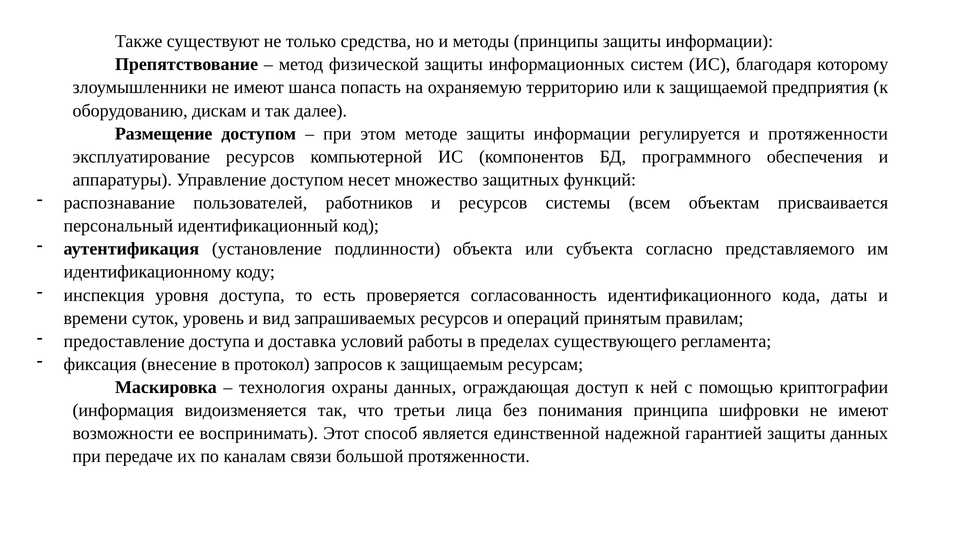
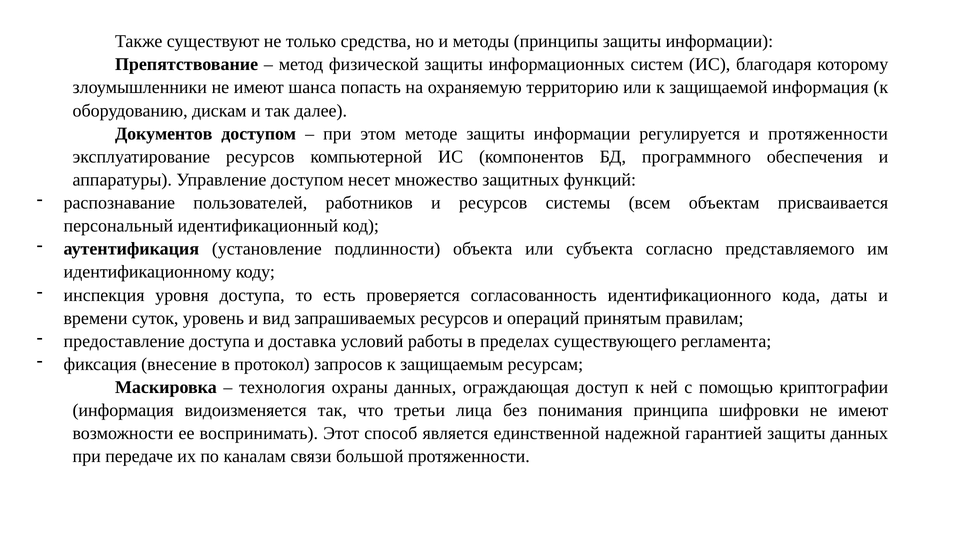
защищаемой предприятия: предприятия -> информация
Размещение: Размещение -> Документов
